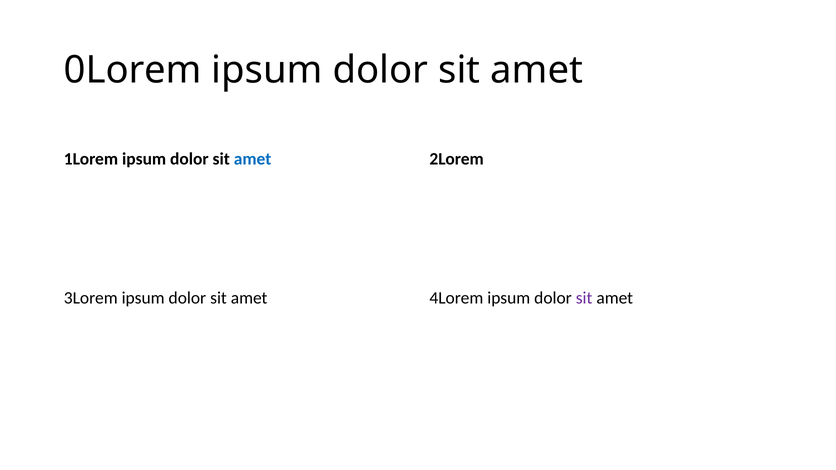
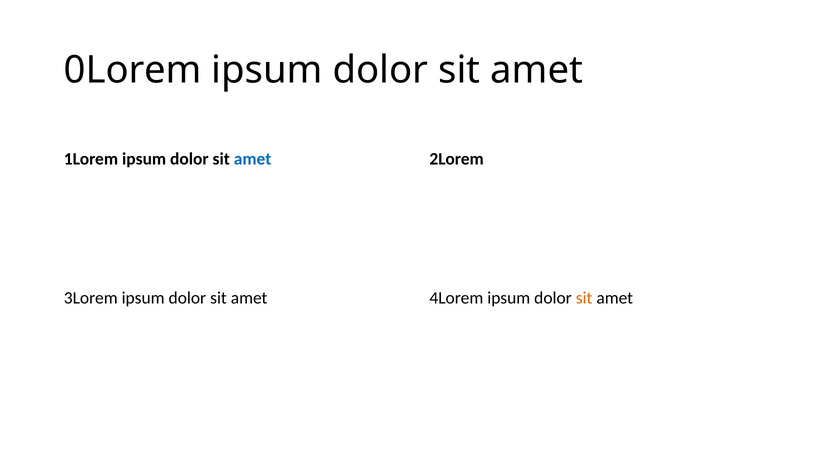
sit at (584, 298) colour: purple -> orange
